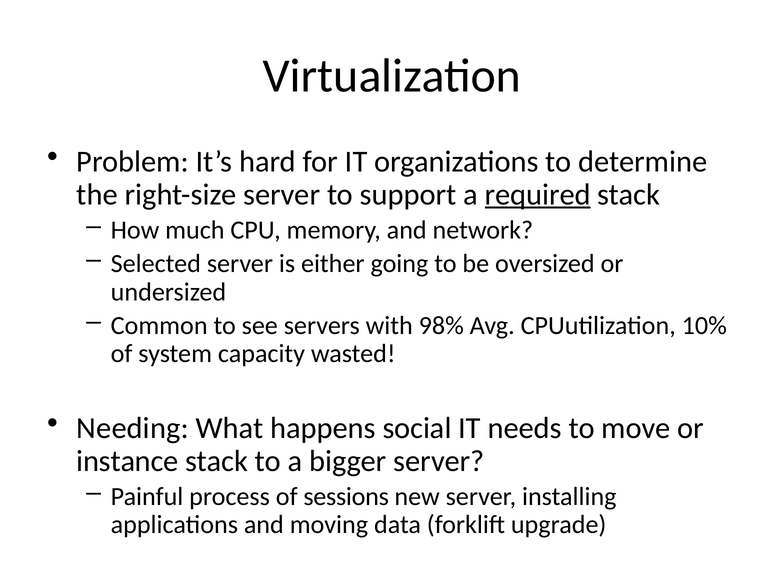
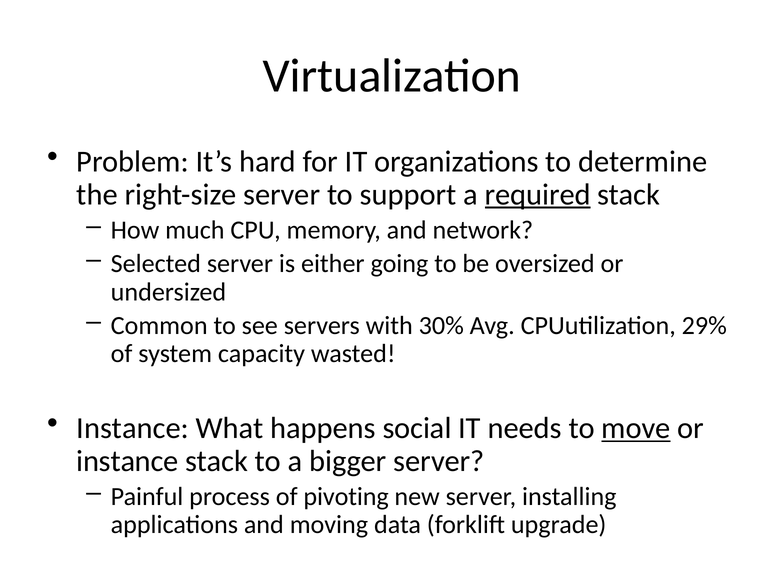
98%: 98% -> 30%
10%: 10% -> 29%
Needing at (133, 428): Needing -> Instance
move underline: none -> present
sessions: sessions -> pivoting
